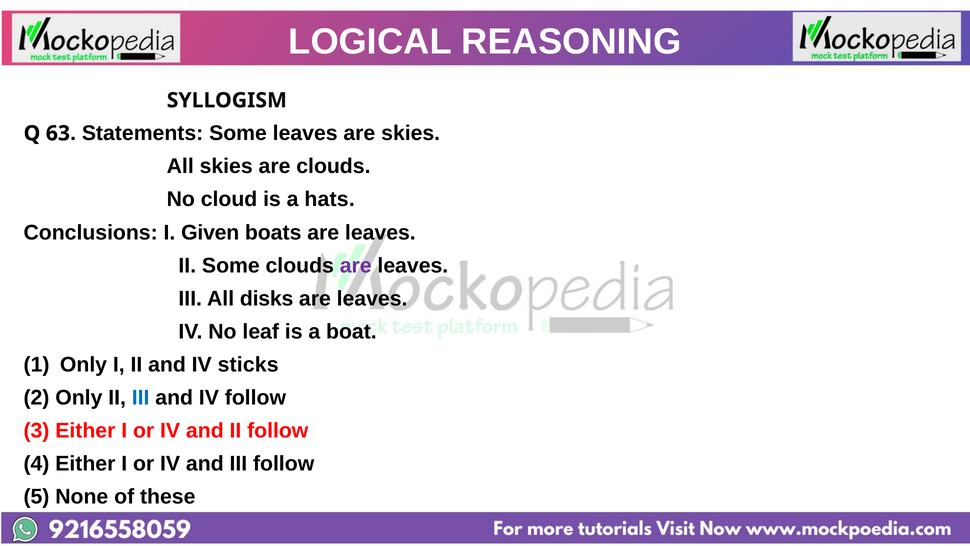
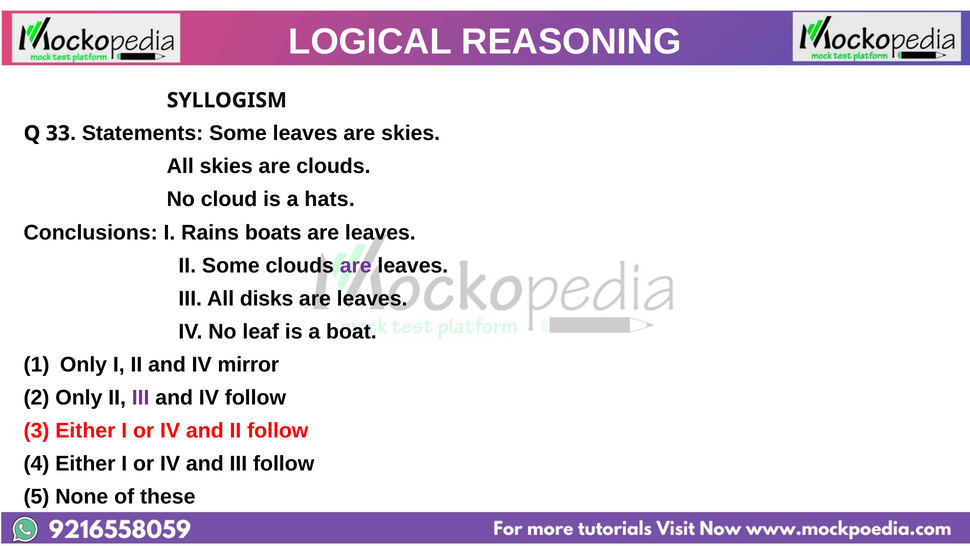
63: 63 -> 33
Given: Given -> Rains
sticks: sticks -> mirror
III at (141, 397) colour: blue -> purple
